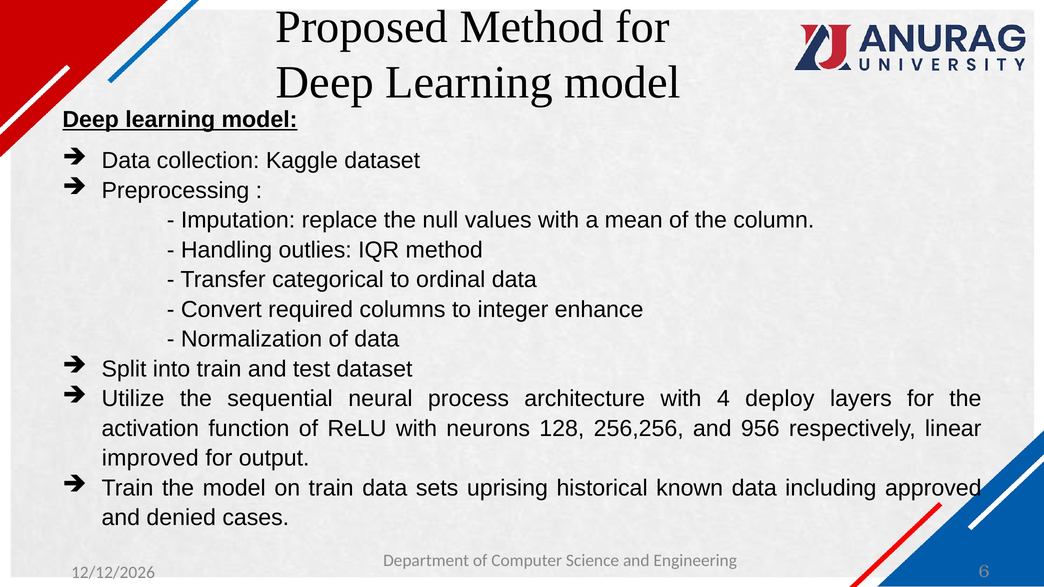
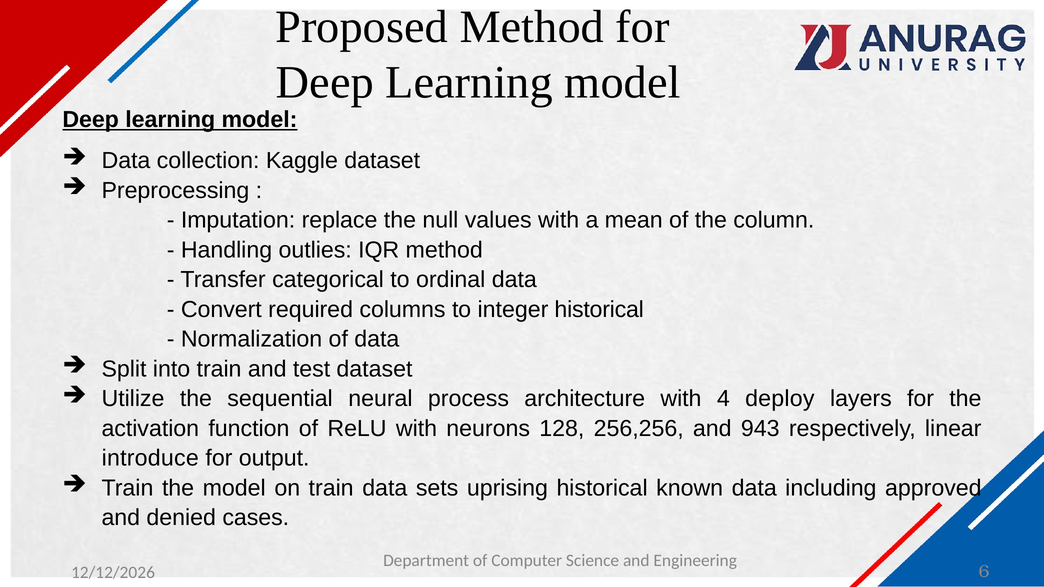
integer enhance: enhance -> historical
956: 956 -> 943
improved: improved -> introduce
